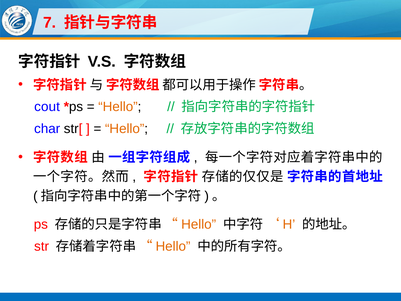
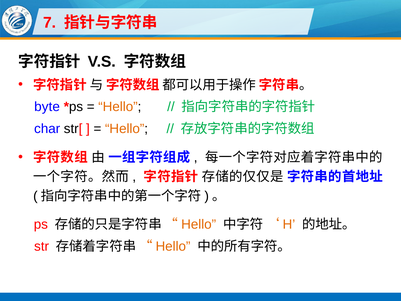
cout: cout -> byte
